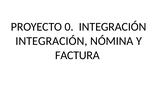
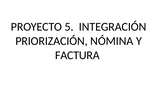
0: 0 -> 5
INTEGRACIÓN at (51, 41): INTEGRACIÓN -> PRIORIZACIÓN
